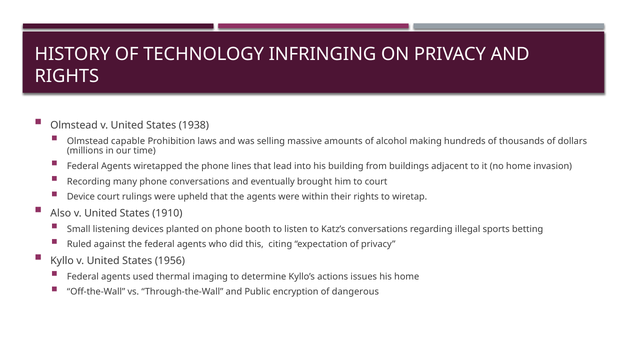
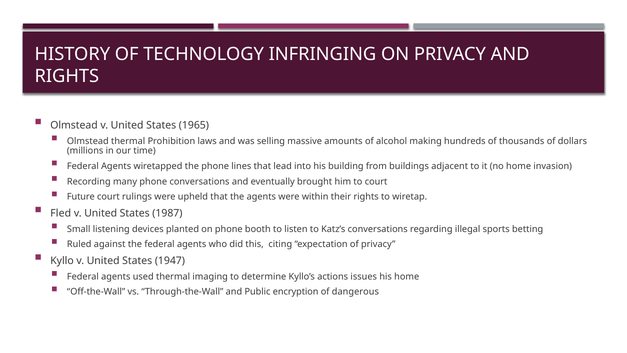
1938: 1938 -> 1965
Olmstead capable: capable -> thermal
Device: Device -> Future
Also: Also -> Fled
1910: 1910 -> 1987
1956: 1956 -> 1947
